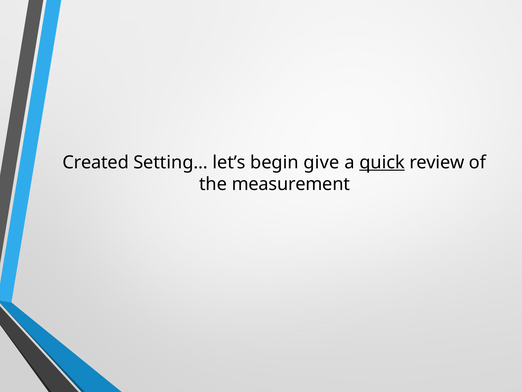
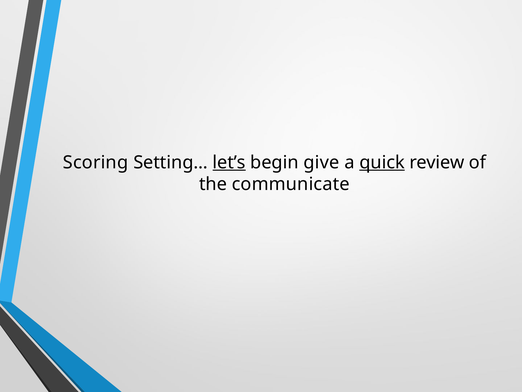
Created: Created -> Scoring
let’s underline: none -> present
measurement: measurement -> communicate
